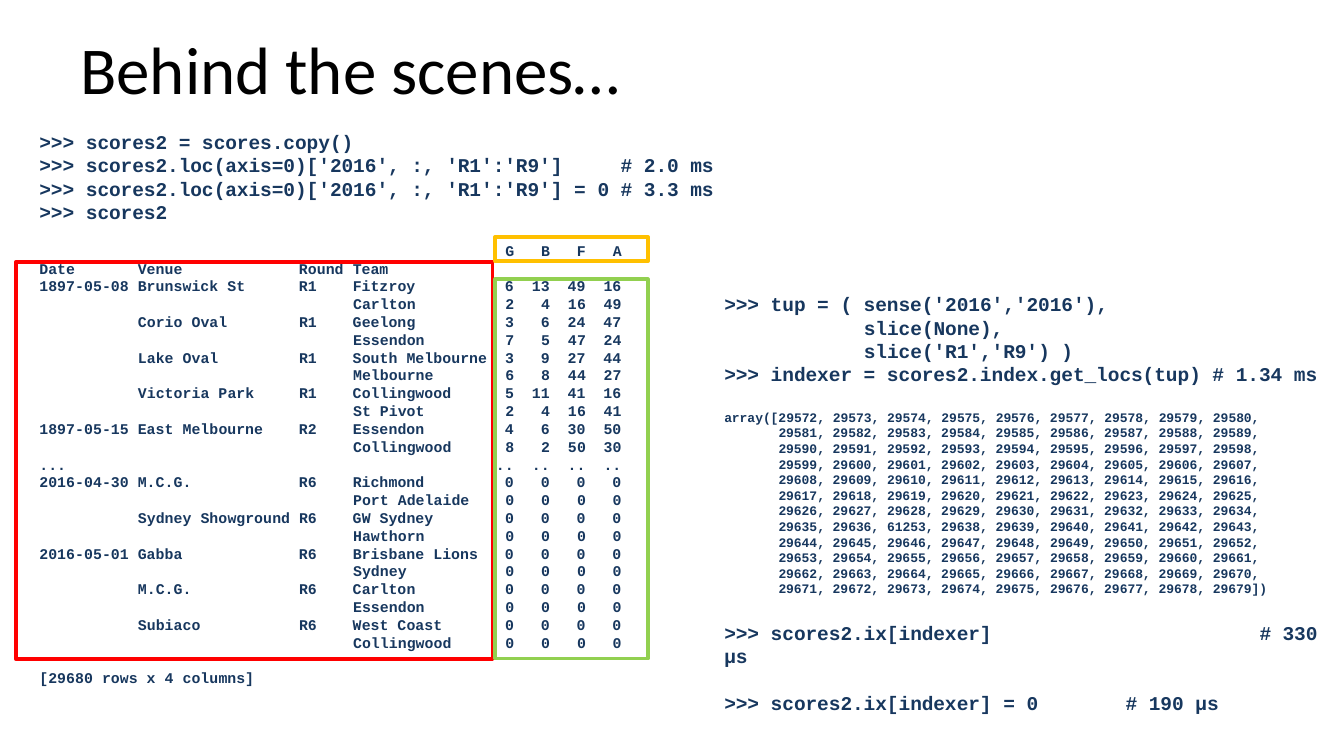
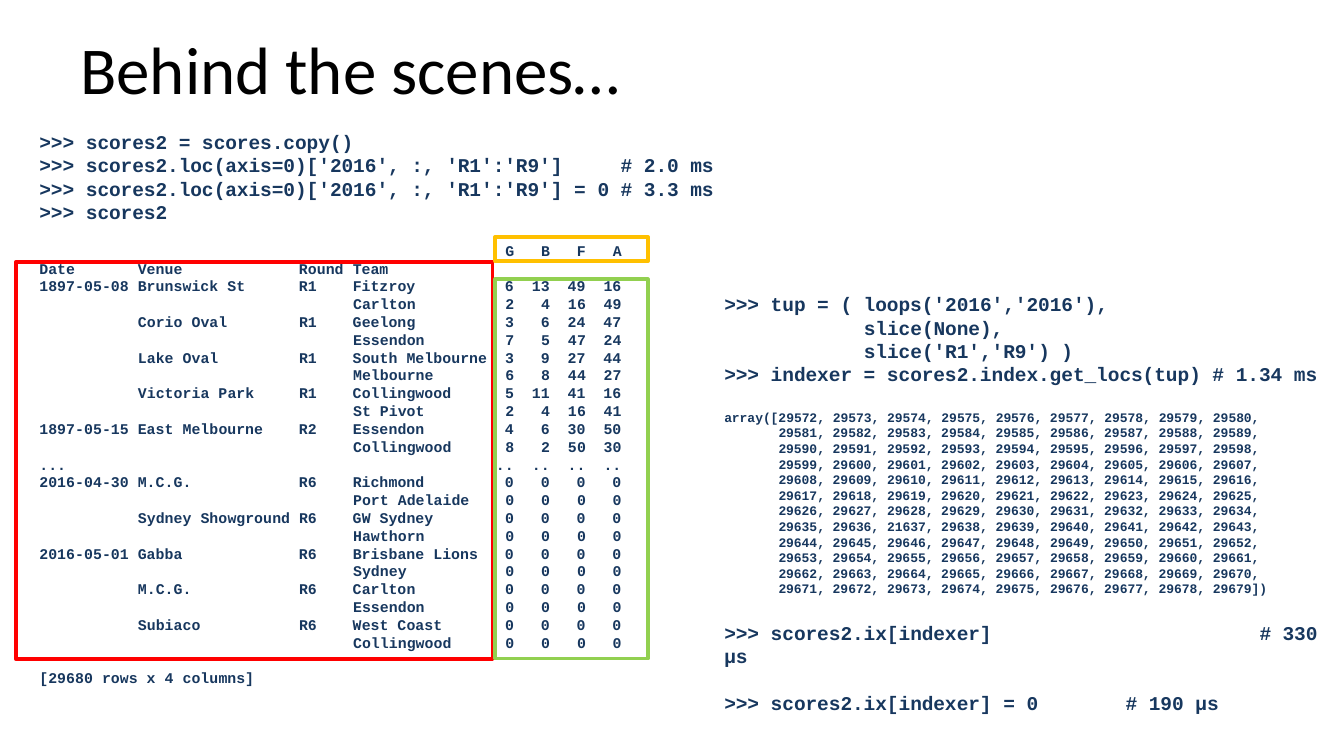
sense('2016','2016: sense('2016','2016 -> loops('2016','2016
61253: 61253 -> 21637
